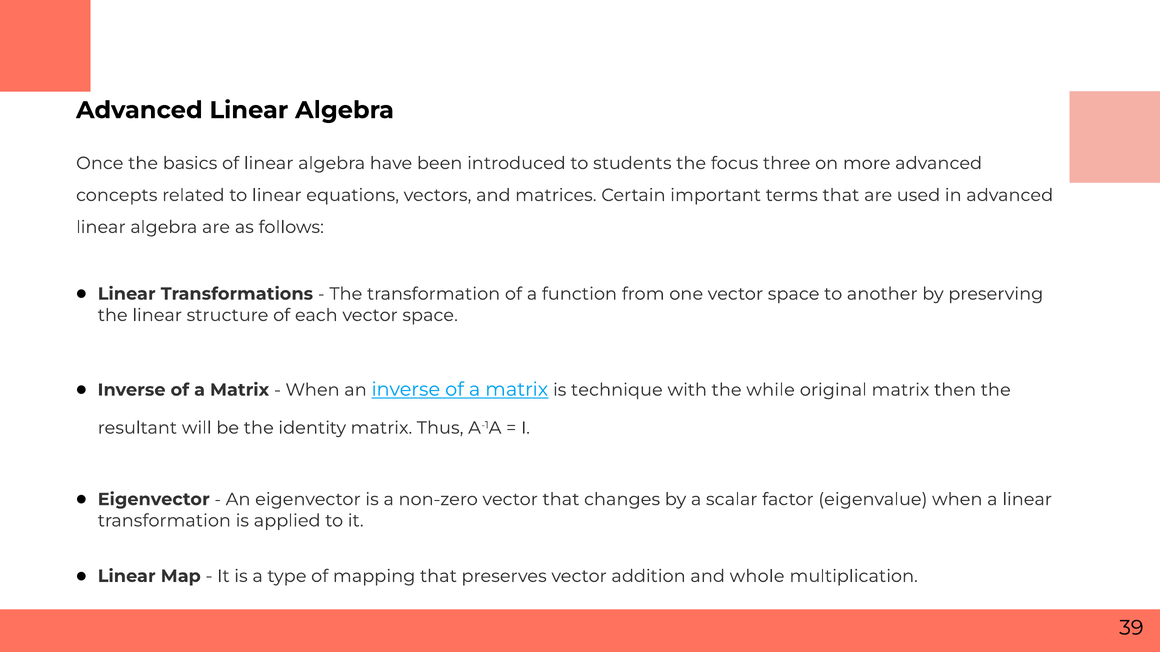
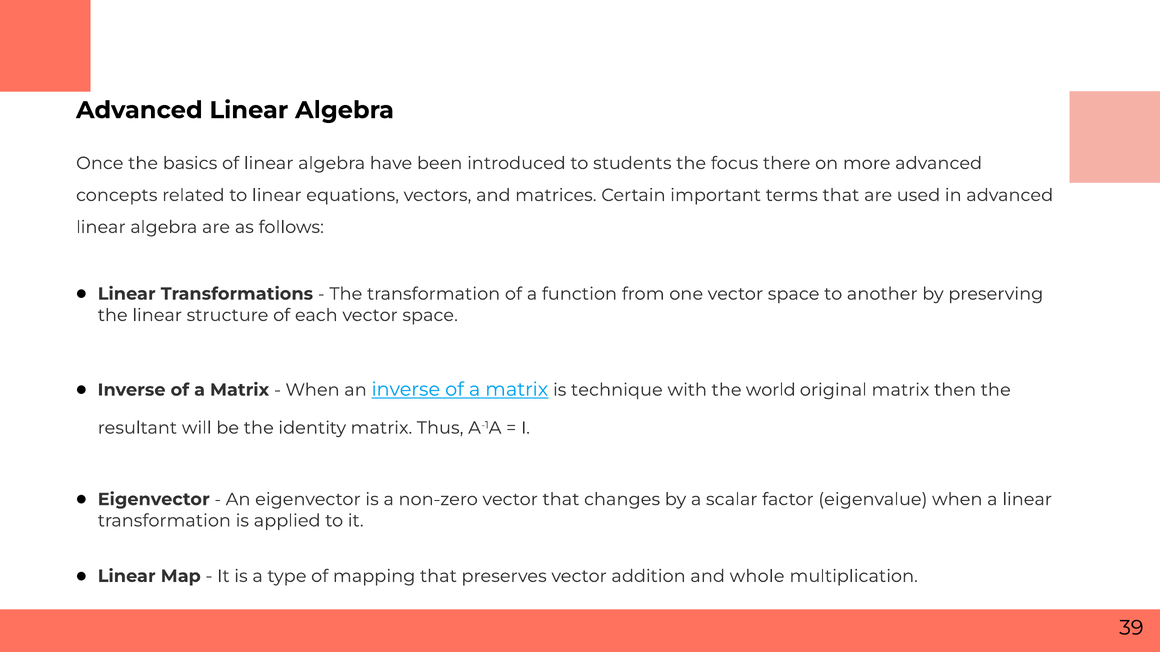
three: three -> there
while: while -> world
